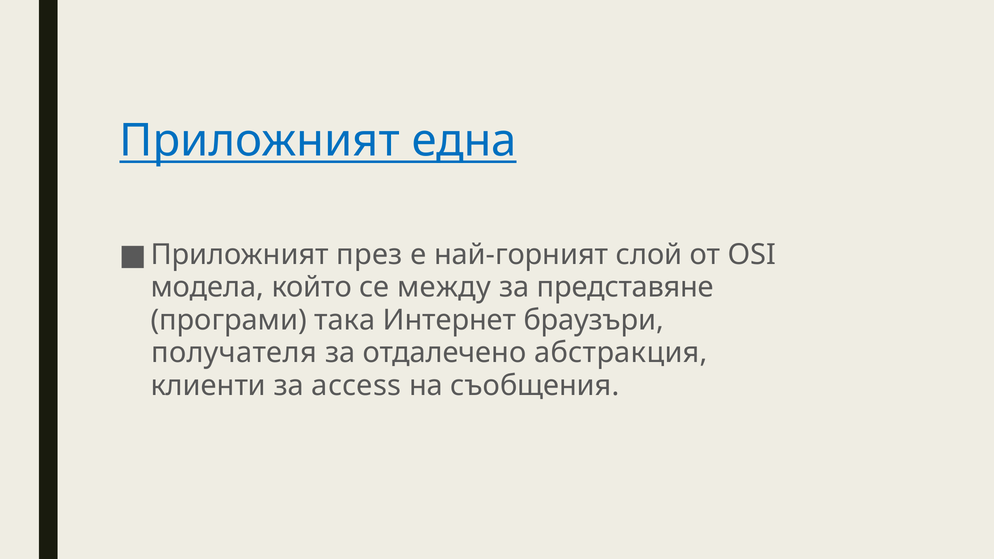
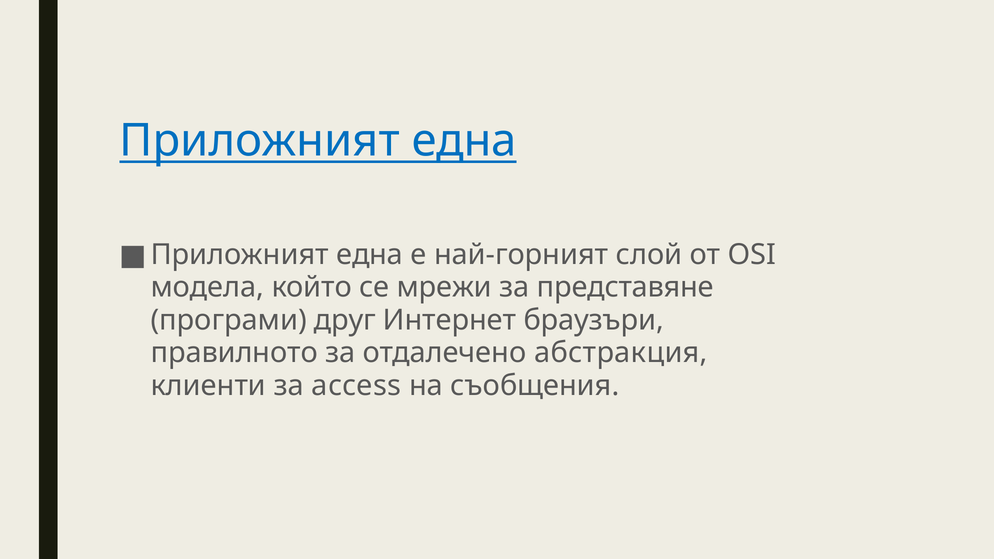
през at (369, 255): през -> една
между: между -> мрежи
така: така -> друг
получателя: получателя -> правилното
